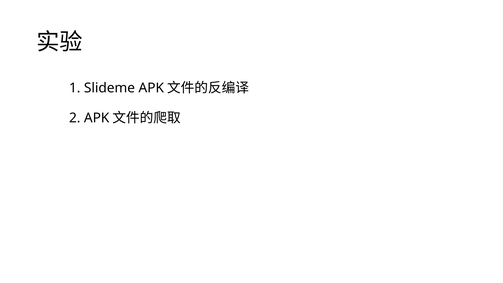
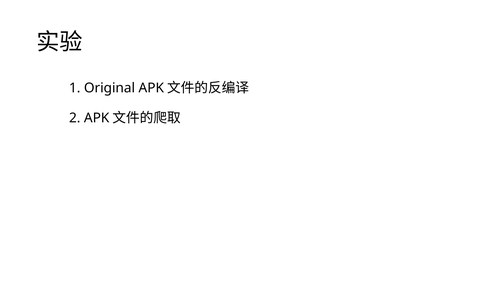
Slideme: Slideme -> Original
